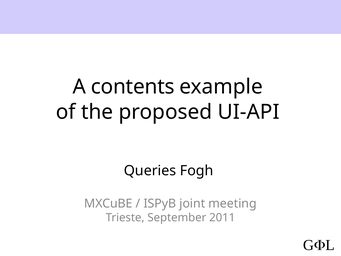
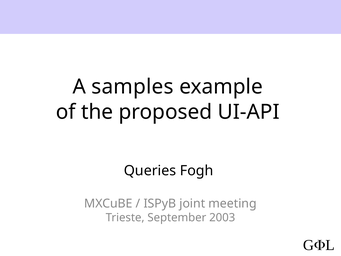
contents: contents -> samples
2011: 2011 -> 2003
